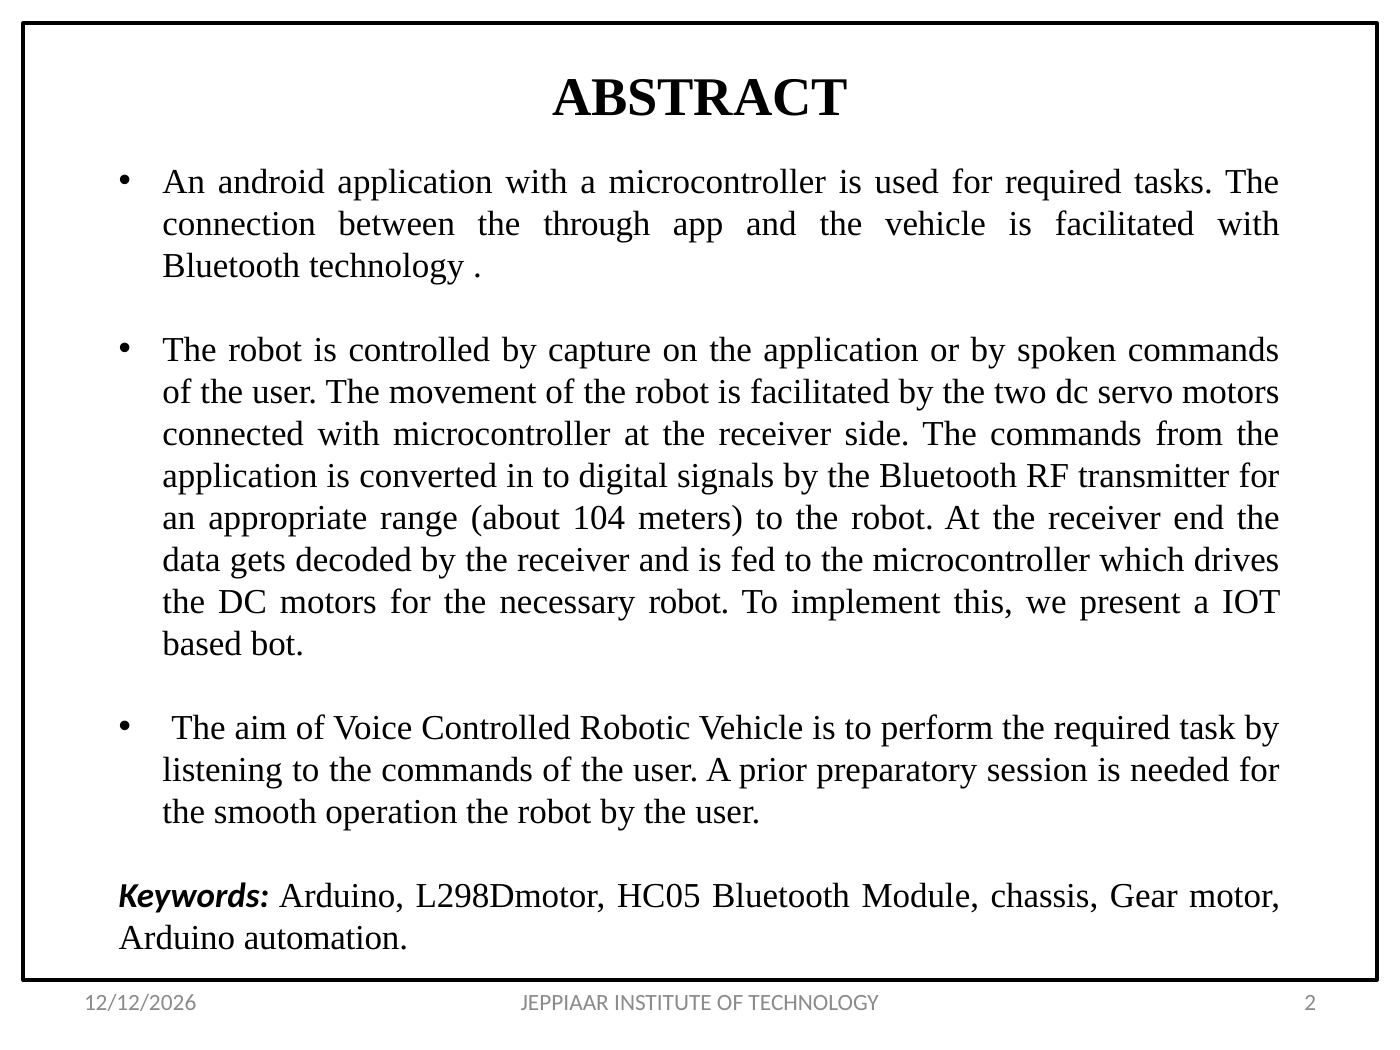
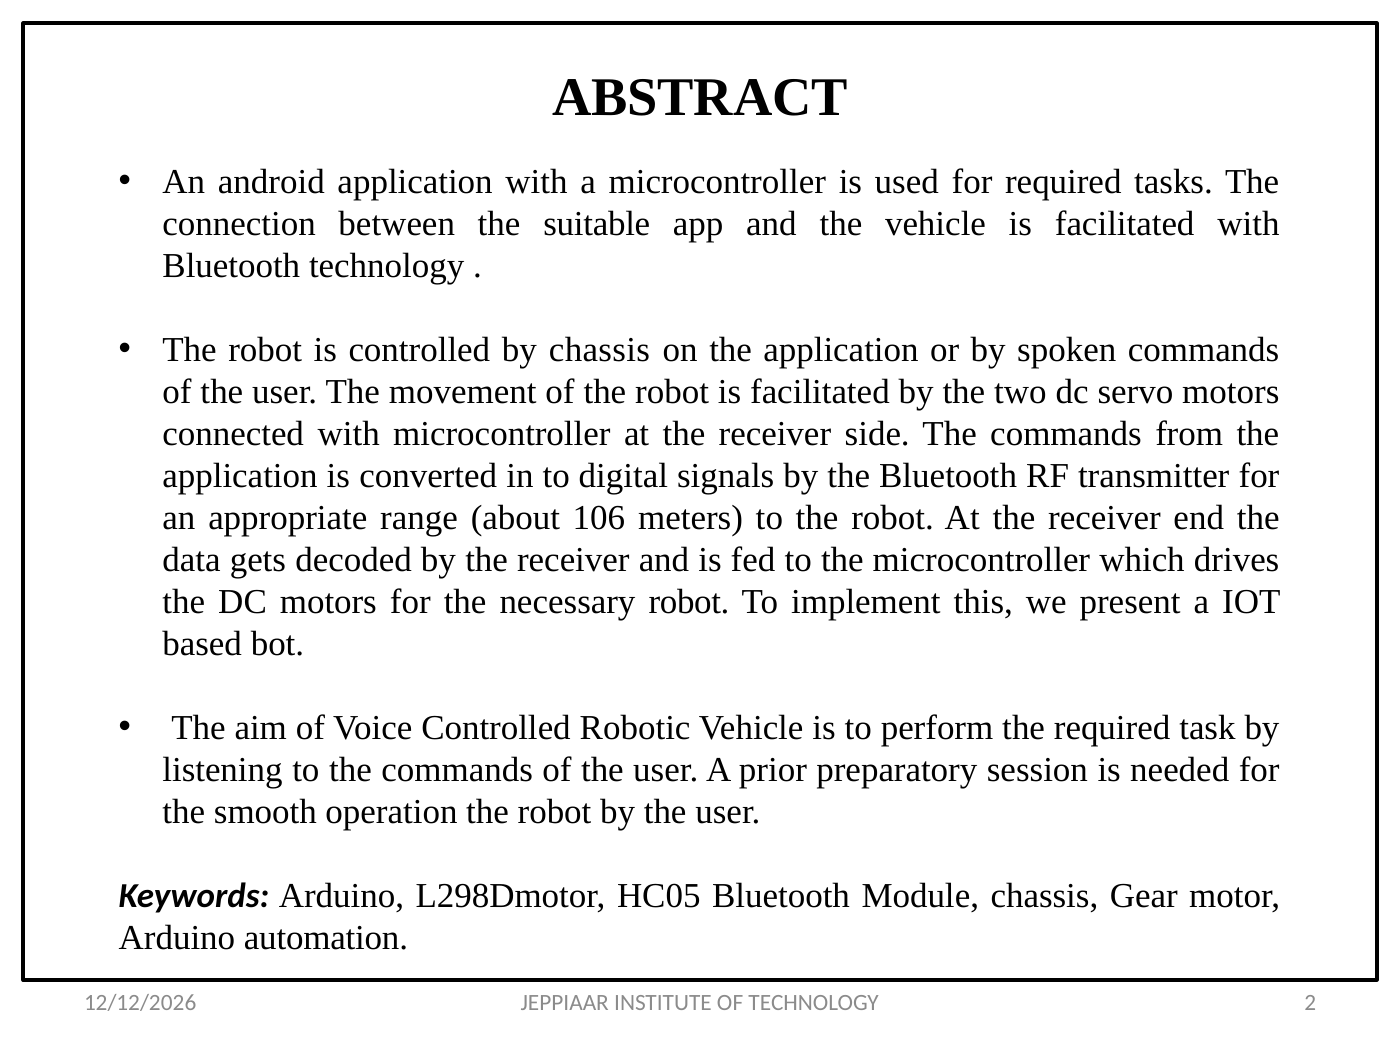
through: through -> suitable
by capture: capture -> chassis
104: 104 -> 106
